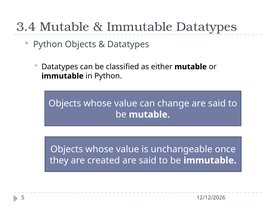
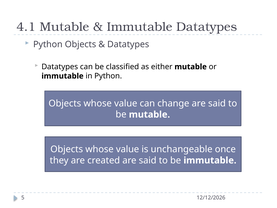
3.4: 3.4 -> 4.1
